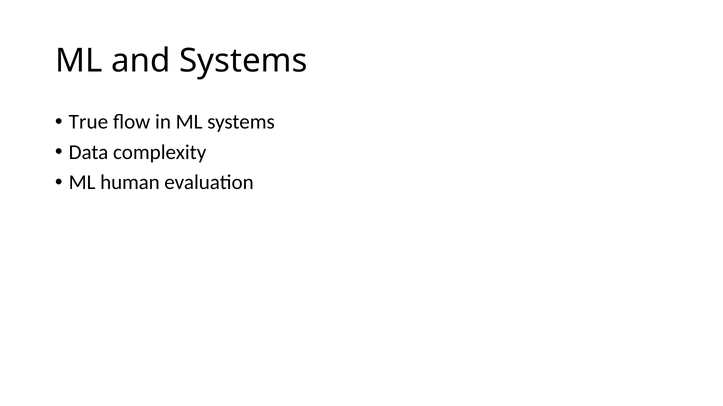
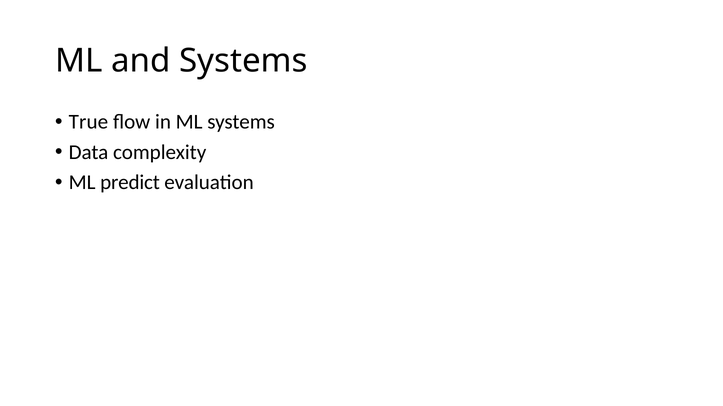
human: human -> predict
